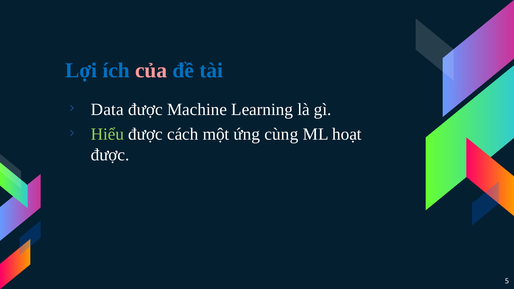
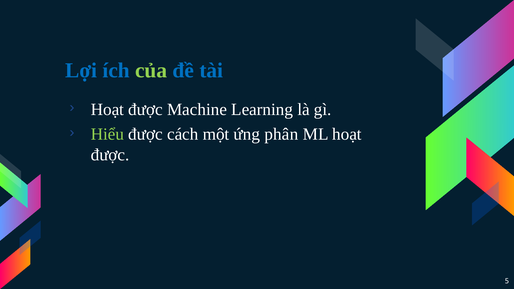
của colour: pink -> light green
Data at (107, 109): Data -> Hoạt
cùng: cùng -> phân
